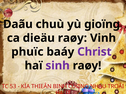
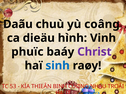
gioïng: gioïng -> coâng
dieäu raøy: raøy -> hình
sinh colour: purple -> blue
